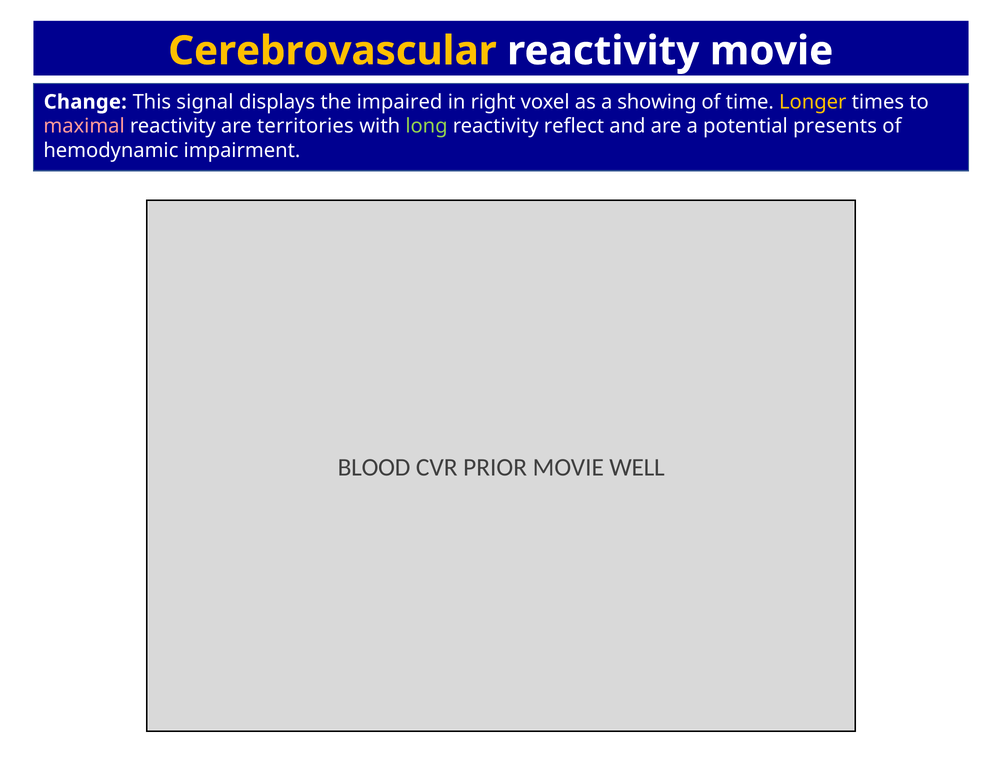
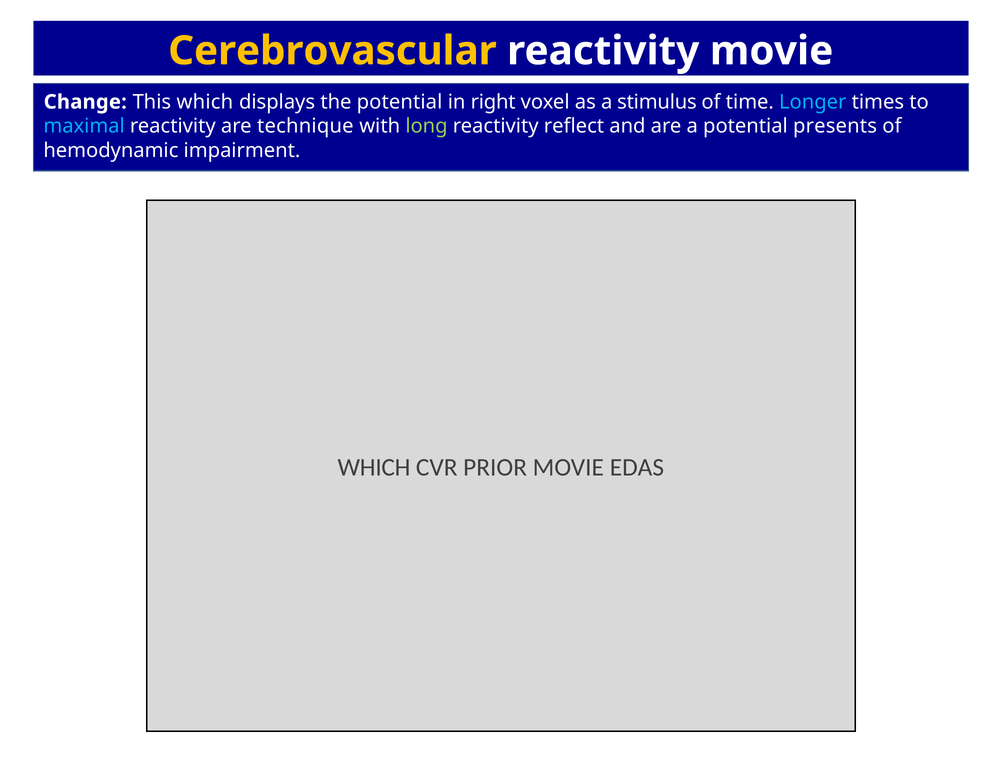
This signal: signal -> which
the impaired: impaired -> potential
showing: showing -> stimulus
Longer colour: yellow -> light blue
maximal colour: pink -> light blue
territories: territories -> technique
BLOOD at (374, 468): BLOOD -> WHICH
WELL: WELL -> EDAS
